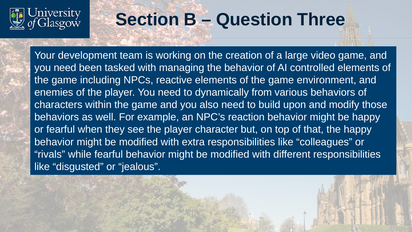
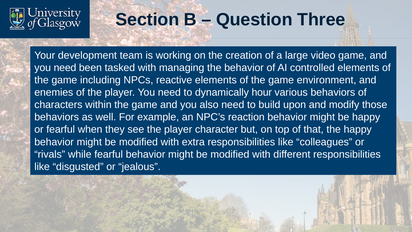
from: from -> hour
